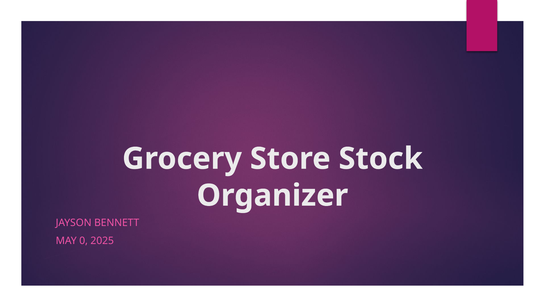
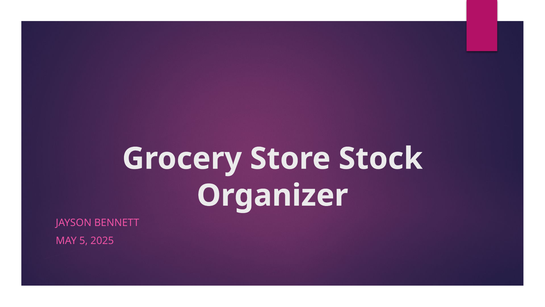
0: 0 -> 5
